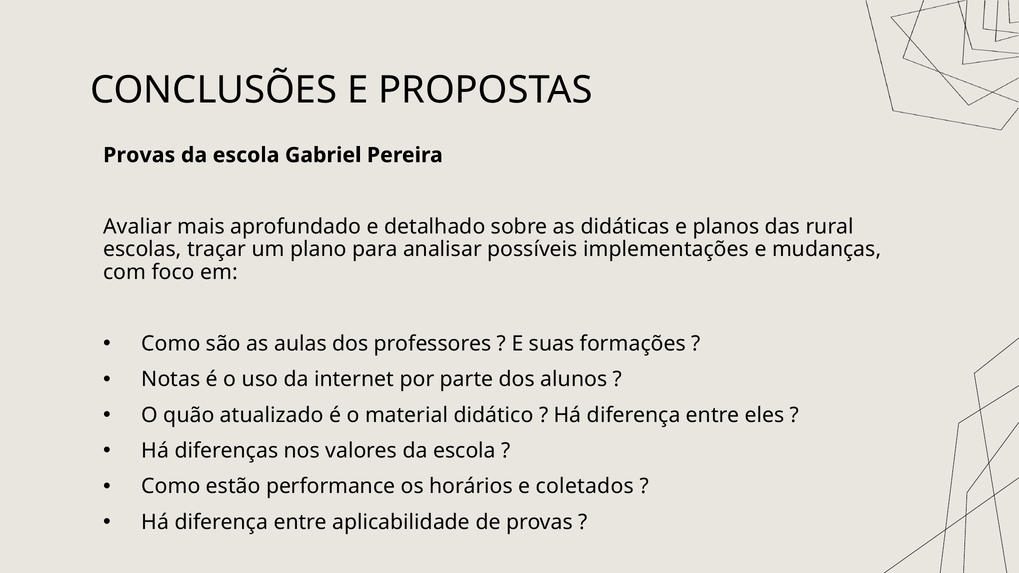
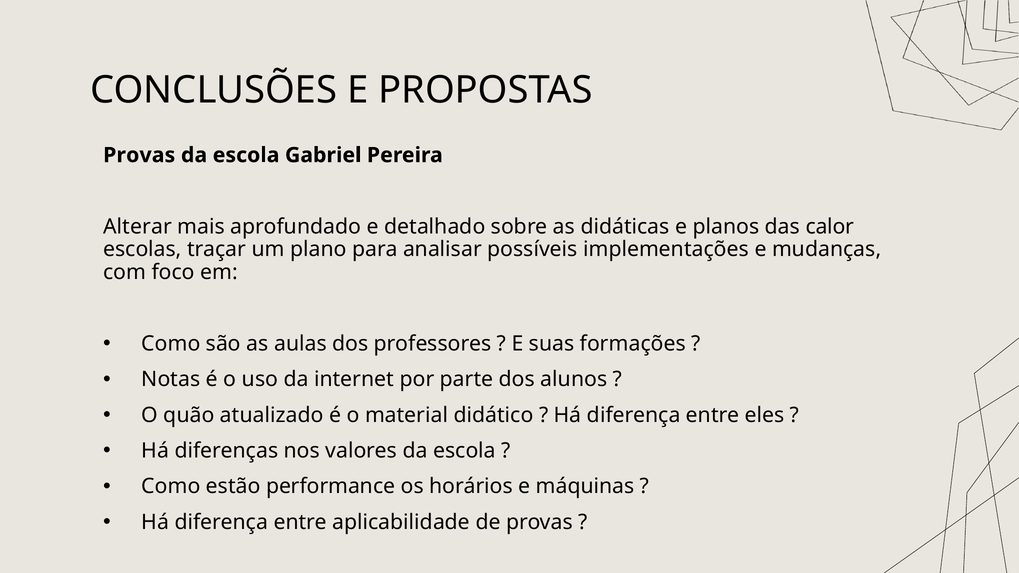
Avaliar: Avaliar -> Alterar
rural: rural -> calor
coletados: coletados -> máquinas
